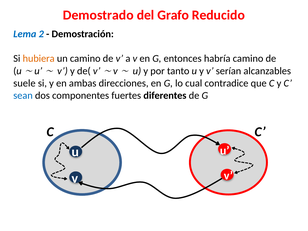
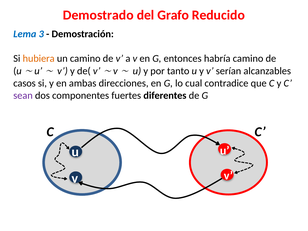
2: 2 -> 3
suele: suele -> casos
sean colour: blue -> purple
